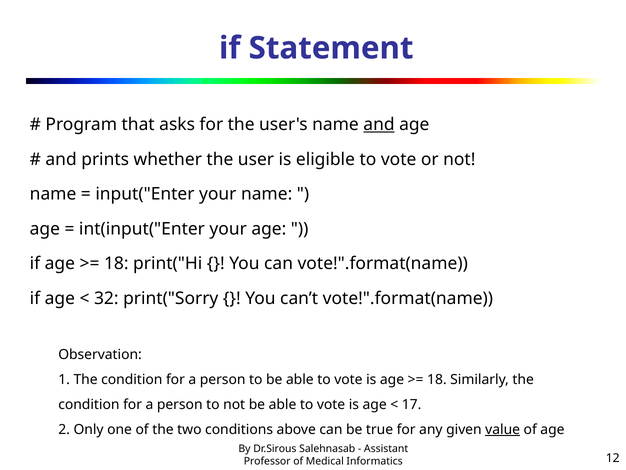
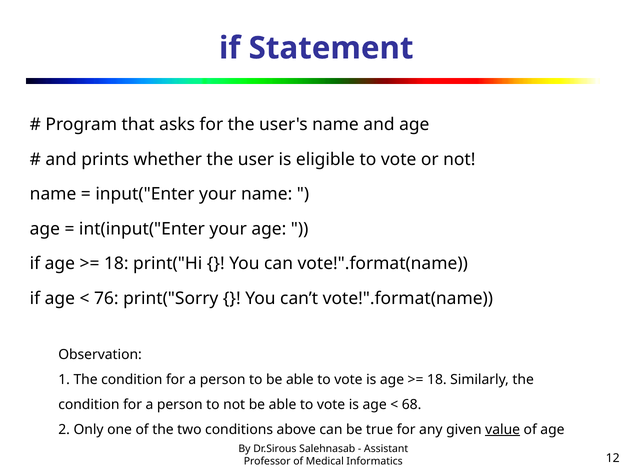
and at (379, 124) underline: present -> none
32: 32 -> 76
17: 17 -> 68
